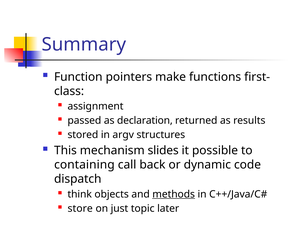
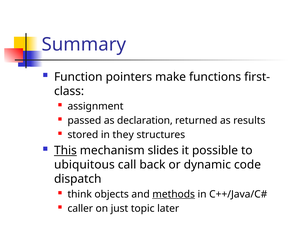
argv: argv -> they
This underline: none -> present
containing: containing -> ubiquitous
store: store -> caller
